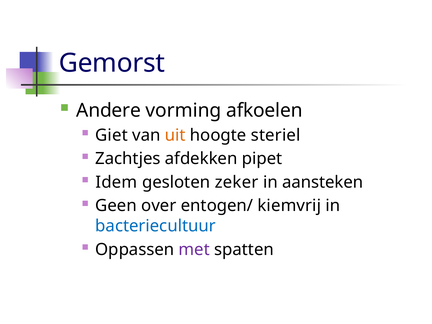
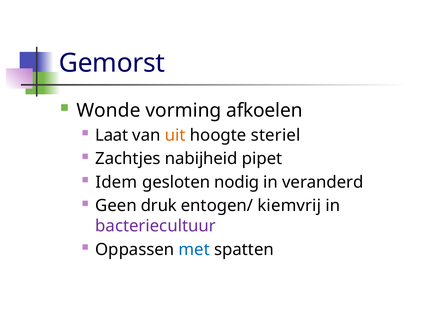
Andere: Andere -> Wonde
Giet: Giet -> Laat
afdekken: afdekken -> nabijheid
zeker: zeker -> nodig
aansteken: aansteken -> veranderd
over: over -> druk
bacteriecultuur colour: blue -> purple
met colour: purple -> blue
